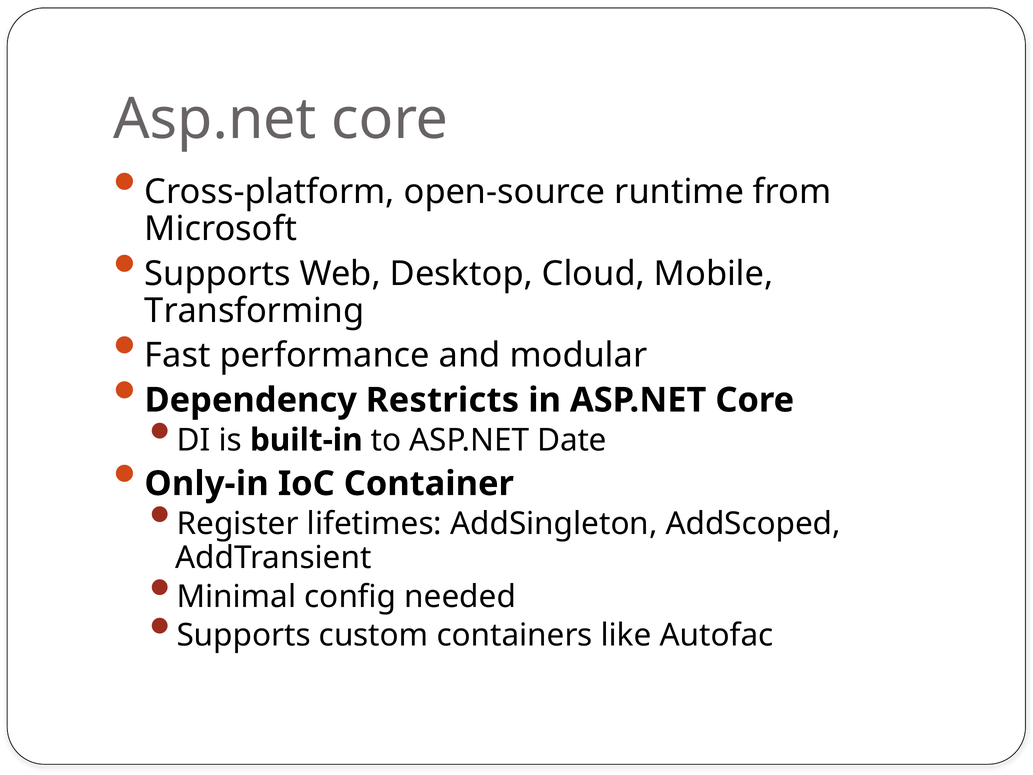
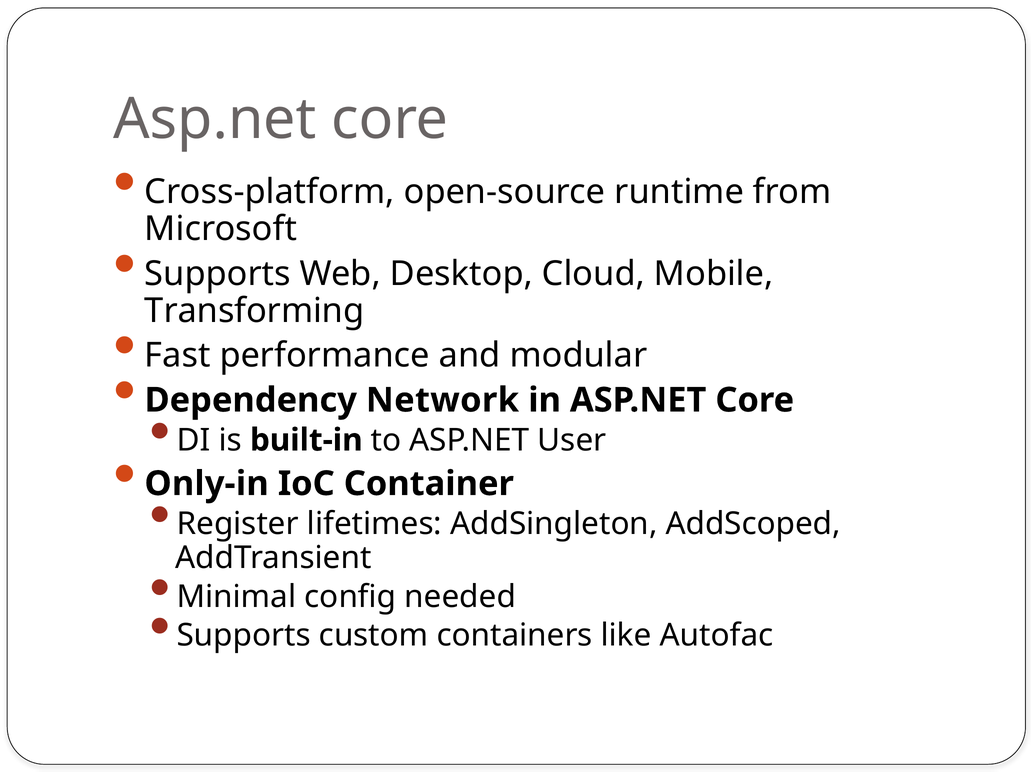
Restricts: Restricts -> Network
Date: Date -> User
